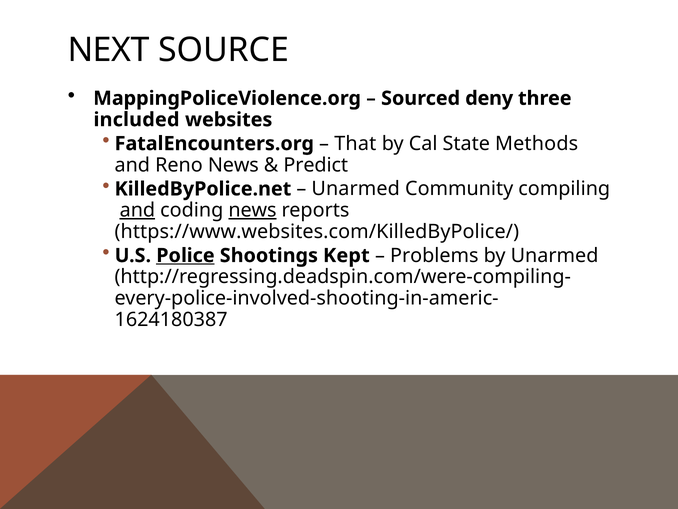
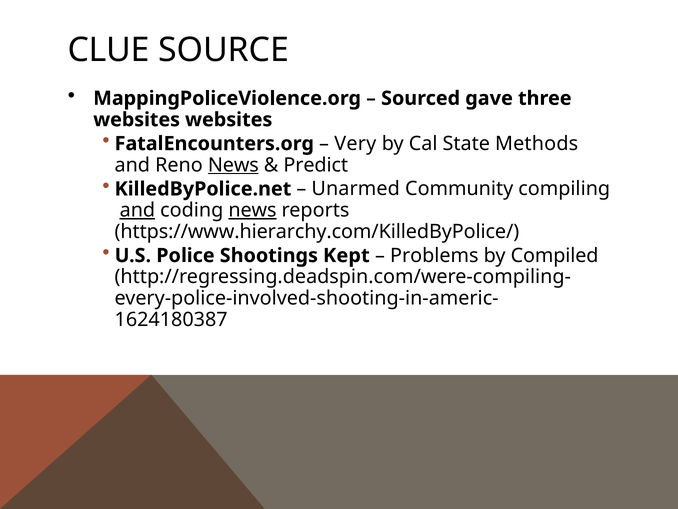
NEXT: NEXT -> CLUE
deny: deny -> gave
included at (136, 120): included -> websites
That: That -> Very
News at (233, 165) underline: none -> present
https://www.websites.com/KilledByPolice/: https://www.websites.com/KilledByPolice/ -> https://www.hierarchy.com/KilledByPolice/
Police underline: present -> none
by Unarmed: Unarmed -> Compiled
